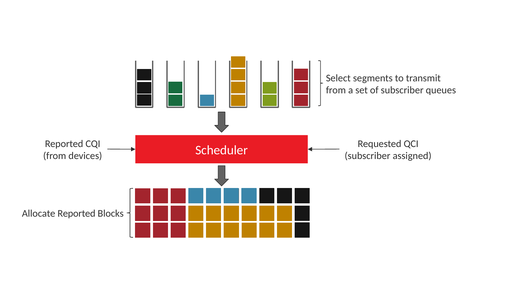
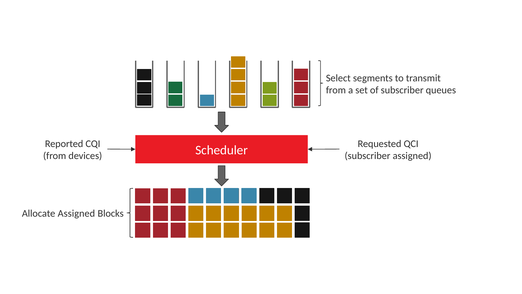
Allocate Reported: Reported -> Assigned
